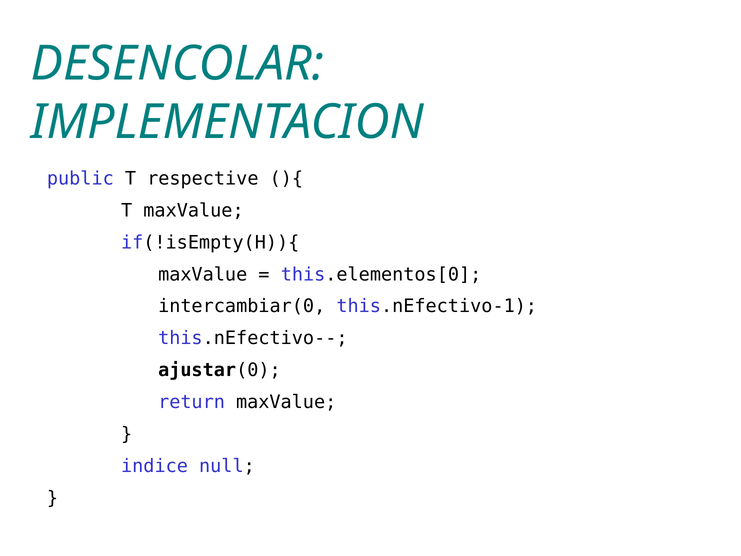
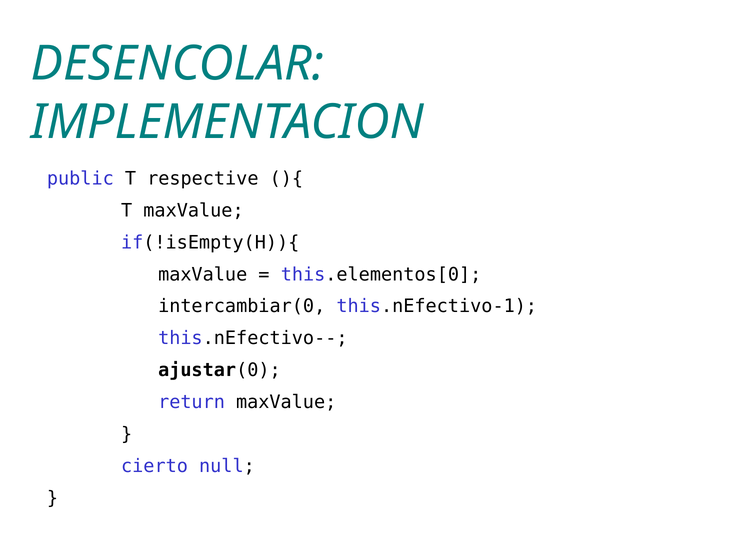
indice: indice -> cierto
